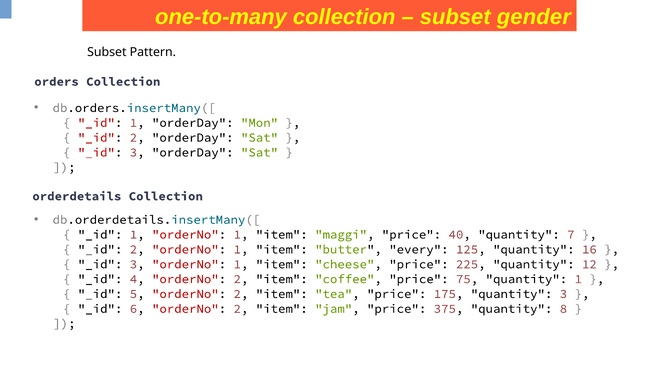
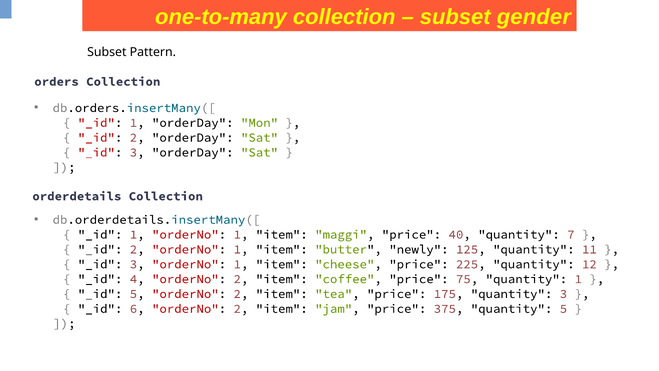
every: every -> newly
16: 16 -> 11
quantity 8: 8 -> 5
